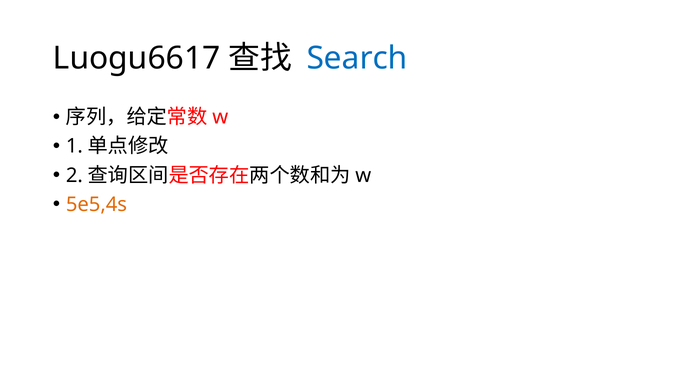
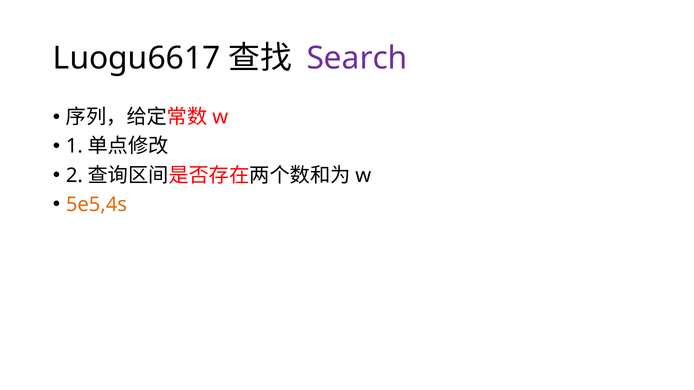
Search colour: blue -> purple
